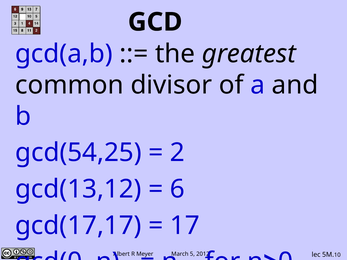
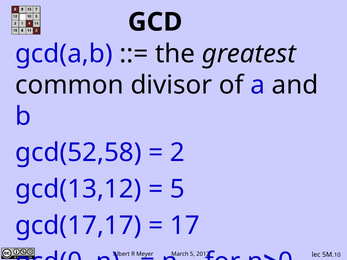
gcd(54,25: gcd(54,25 -> gcd(52,58
6 at (177, 189): 6 -> 5
